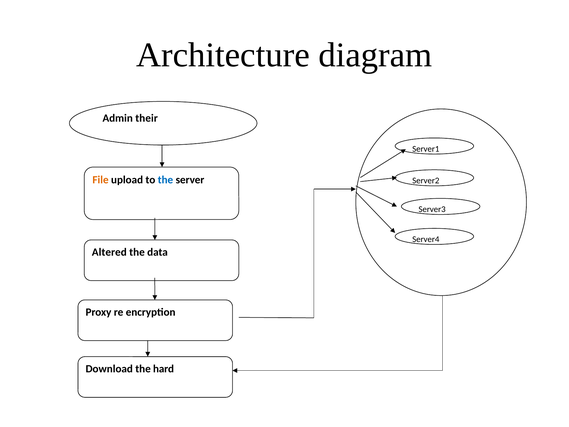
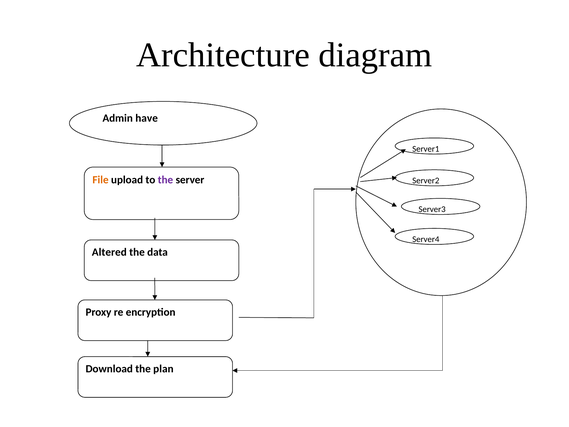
their: their -> have
the at (165, 180) colour: blue -> purple
hard: hard -> plan
